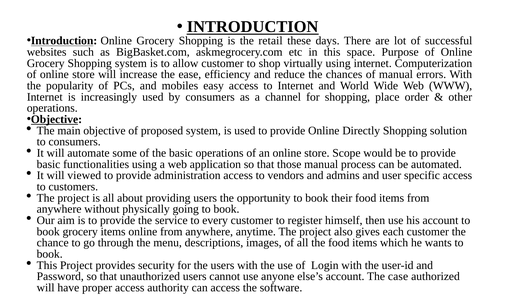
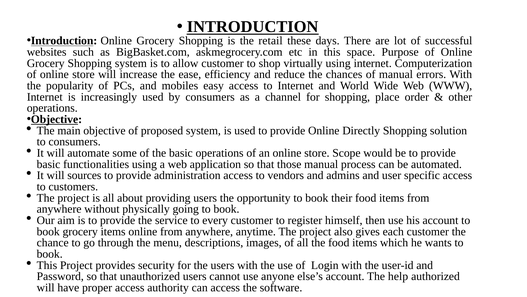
viewed: viewed -> sources
case: case -> help
